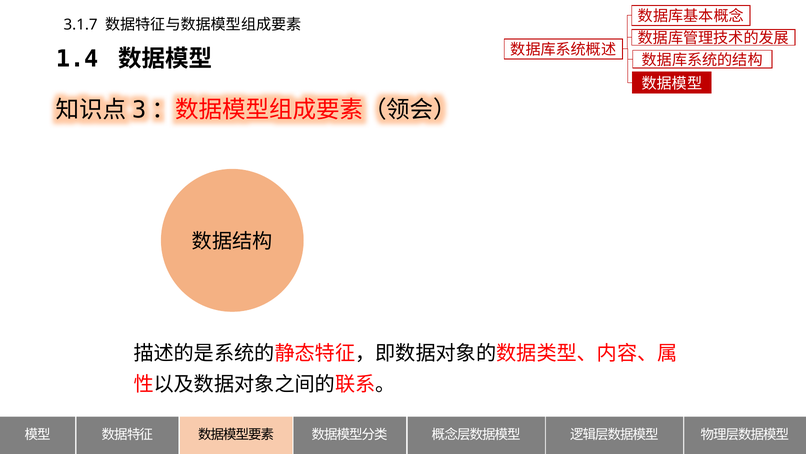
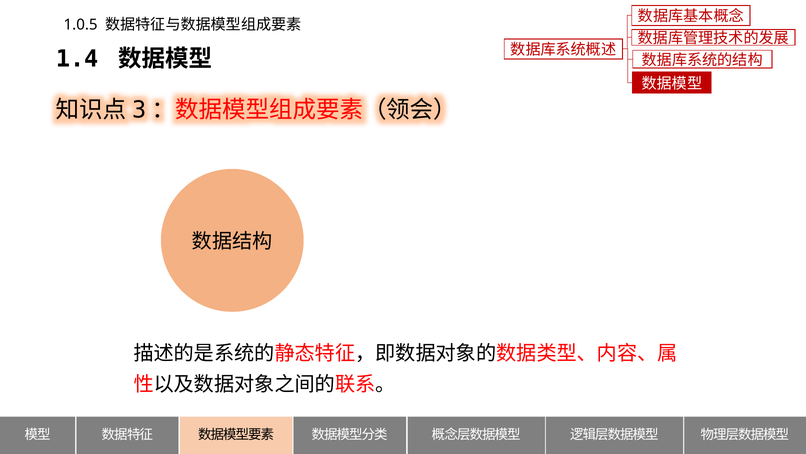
3.1.7: 3.1.7 -> 1.0.5
